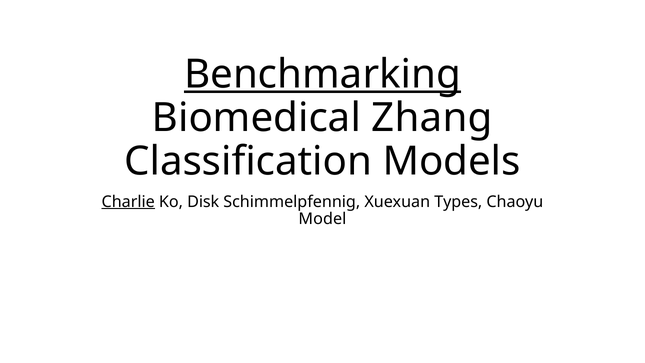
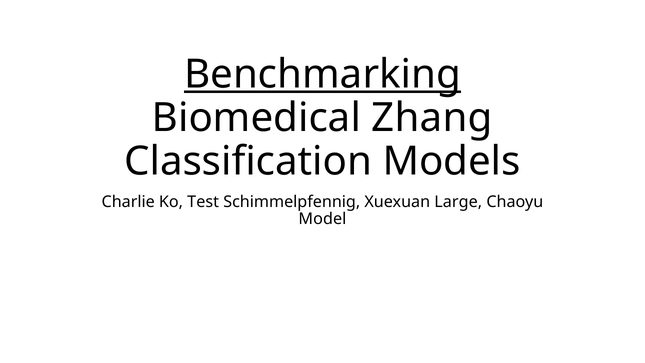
Charlie underline: present -> none
Disk: Disk -> Test
Types: Types -> Large
